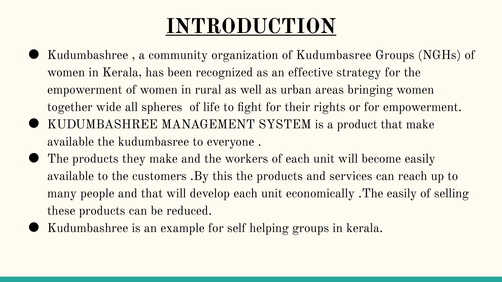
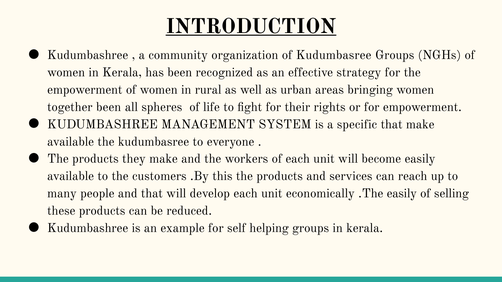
together wide: wide -> been
product: product -> specific
